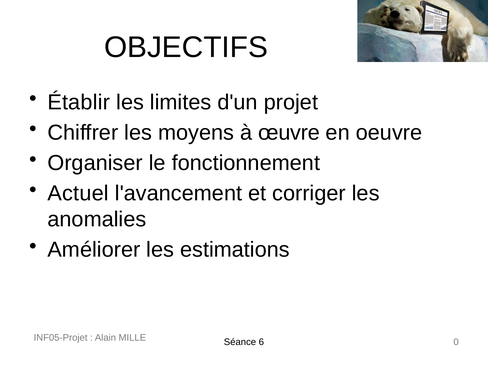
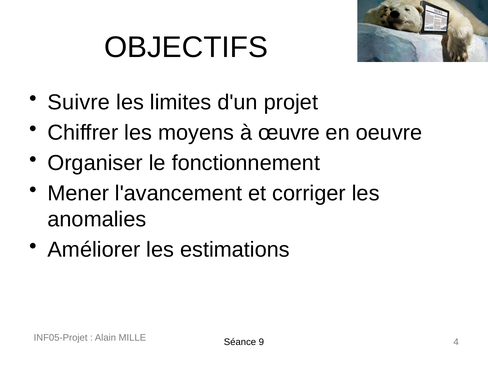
Établir: Établir -> Suivre
Actuel: Actuel -> Mener
0: 0 -> 4
6: 6 -> 9
